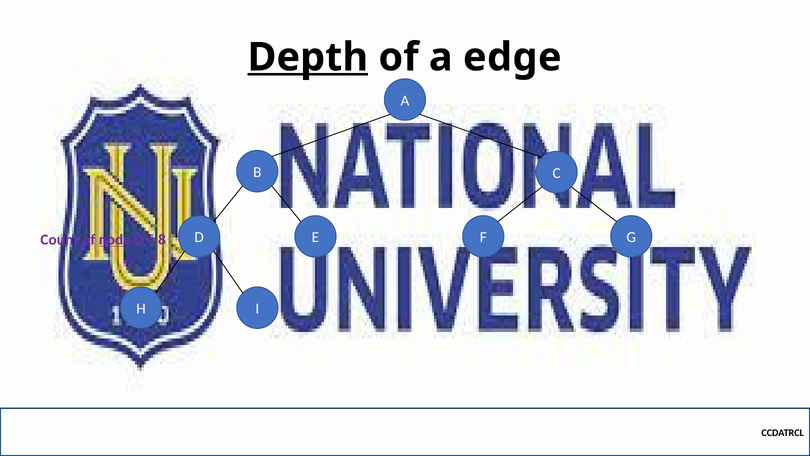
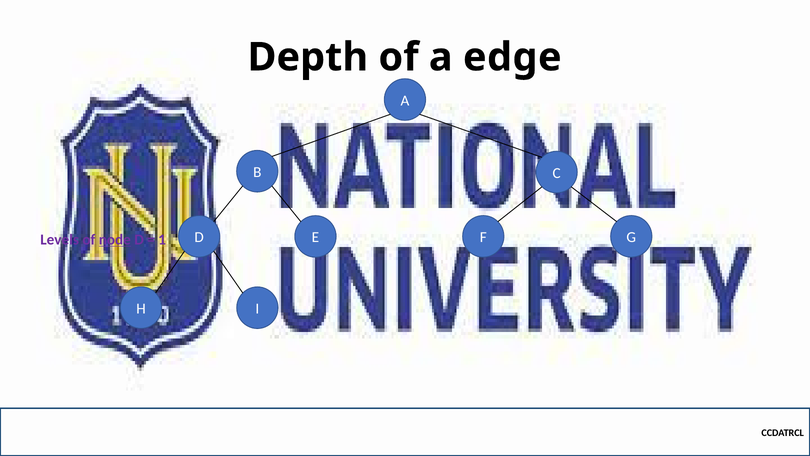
Depth underline: present -> none
Count: Count -> Levels
8: 8 -> 1
